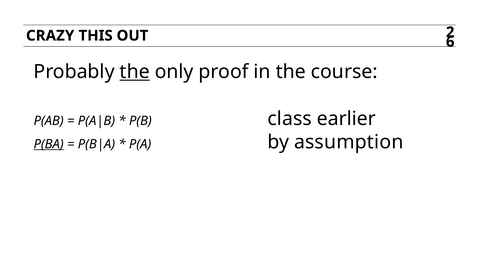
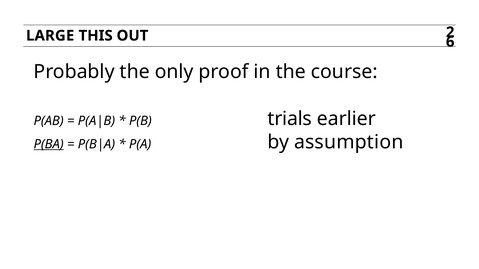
CRAZY: CRAZY -> LARGE
the at (135, 72) underline: present -> none
class: class -> trials
